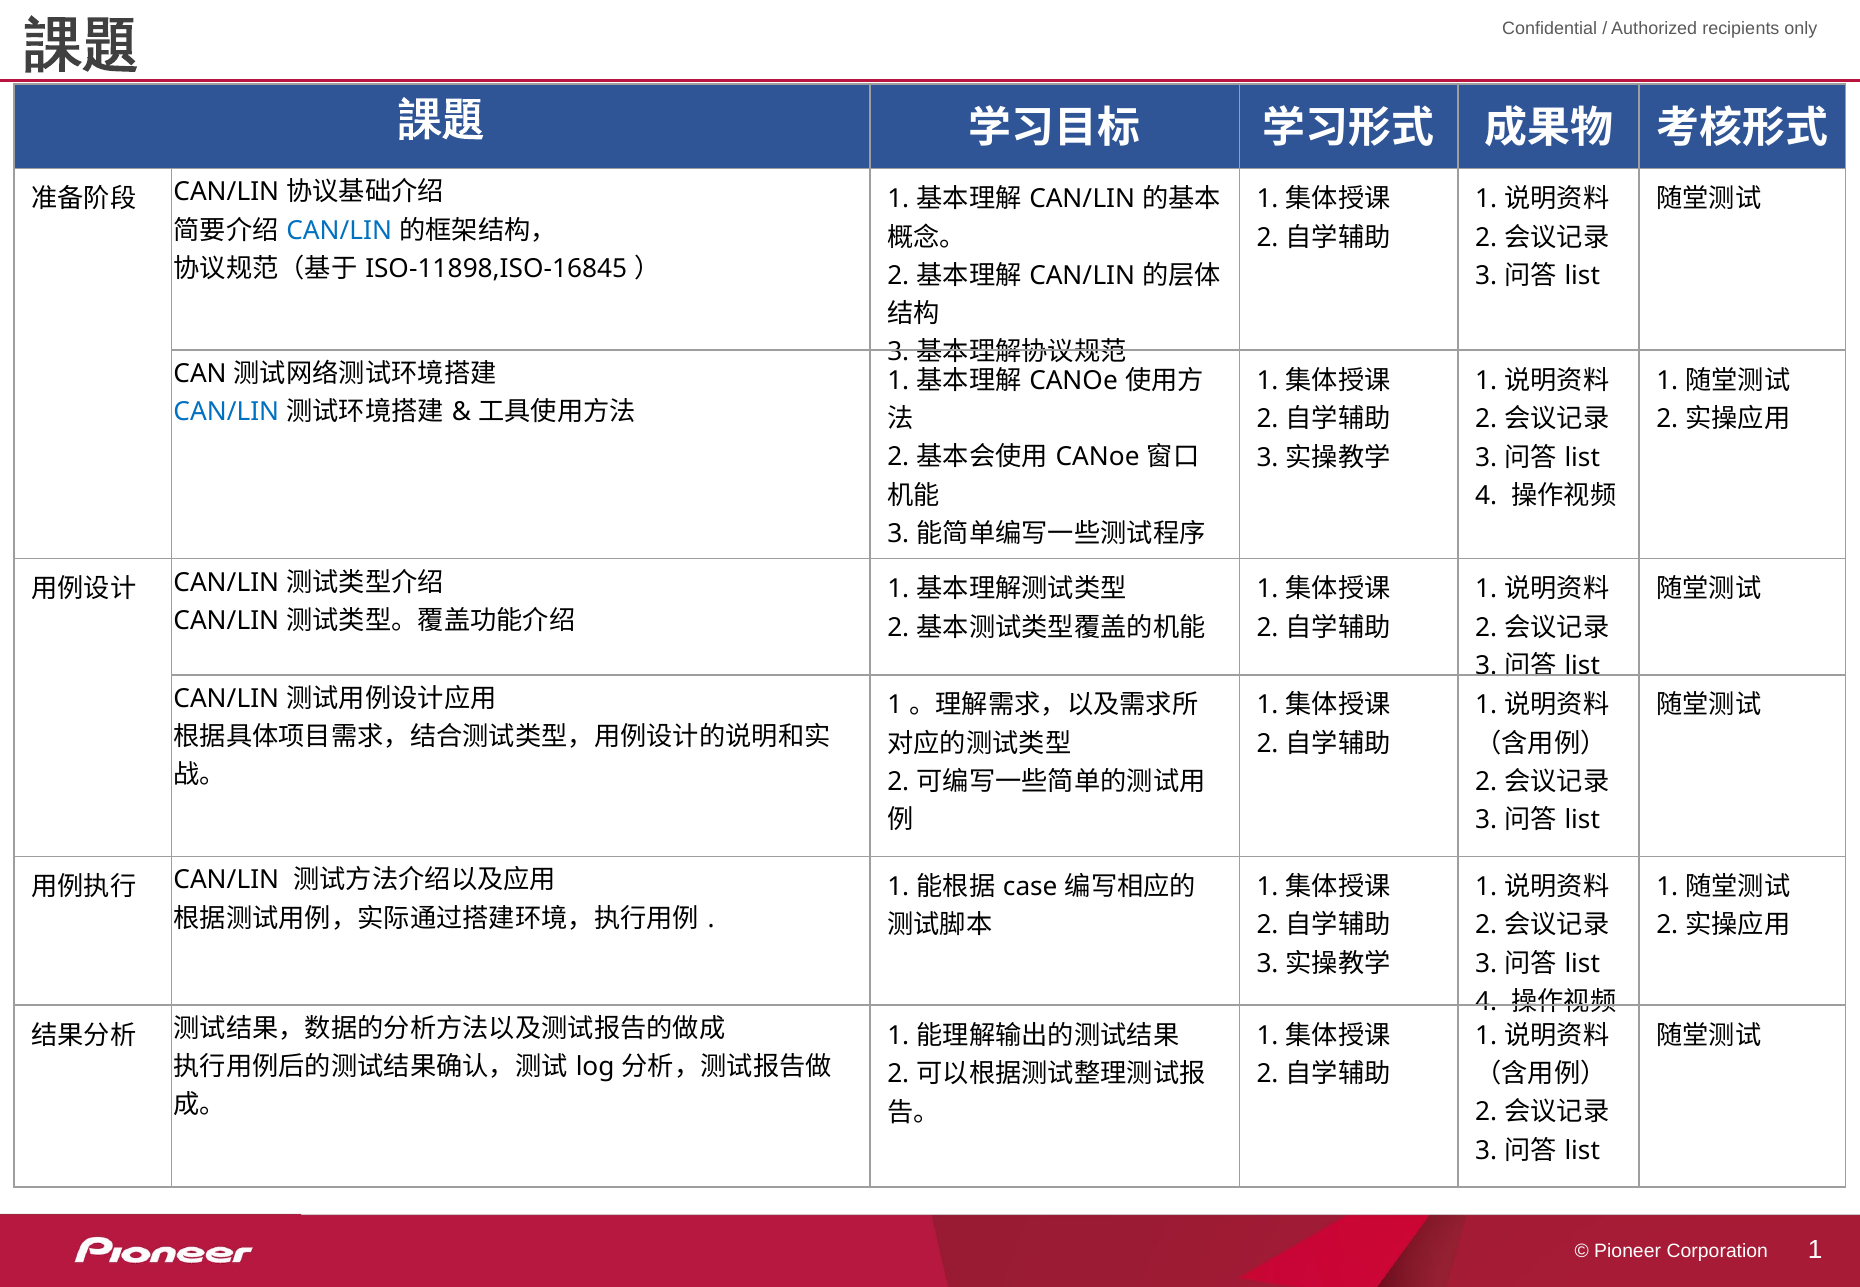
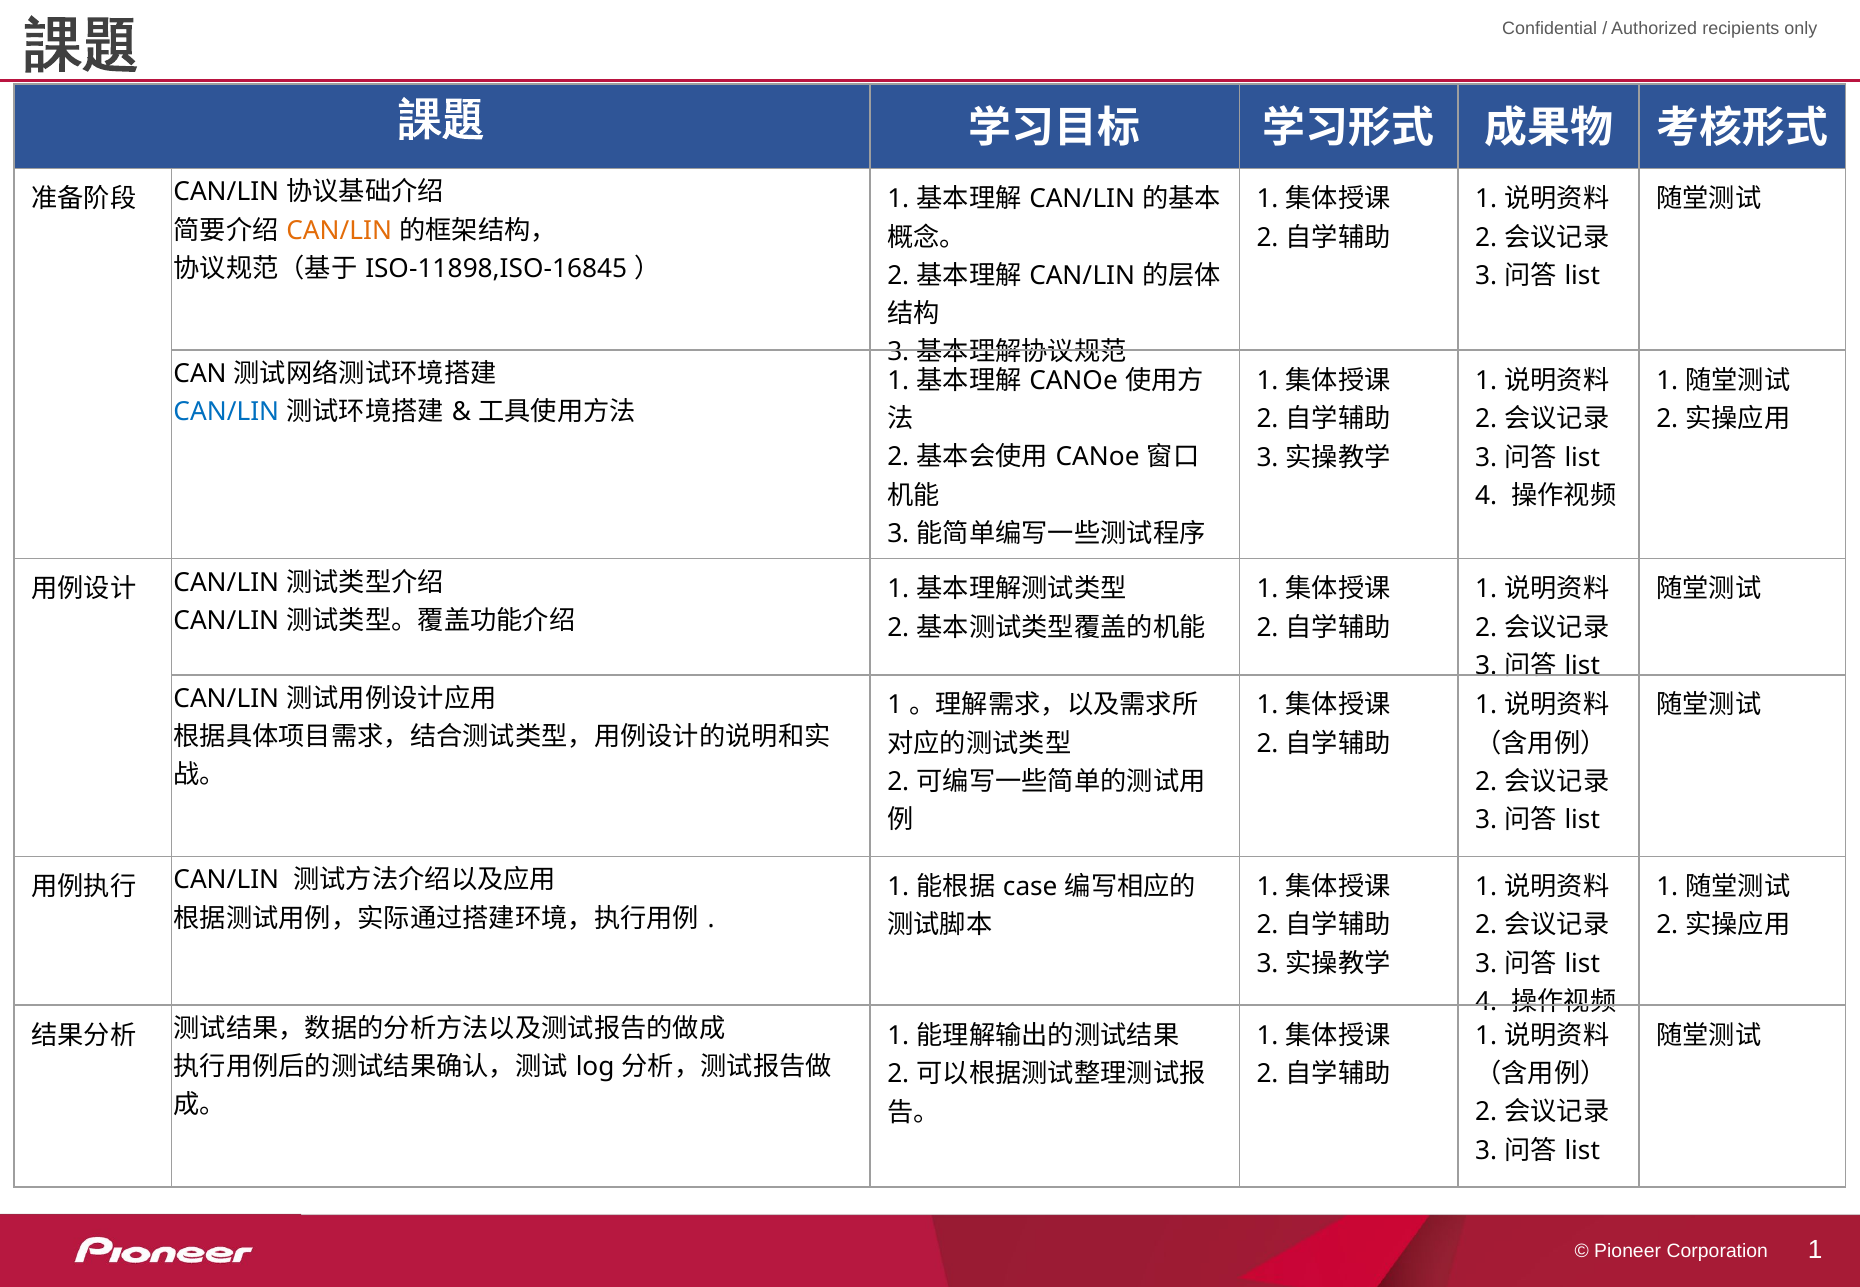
CAN/LIN at (339, 231) colour: blue -> orange
